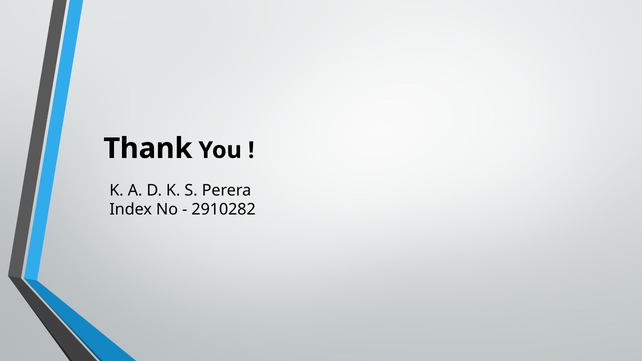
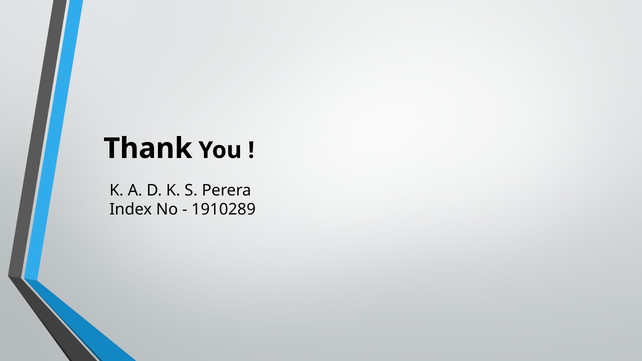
2910282: 2910282 -> 1910289
